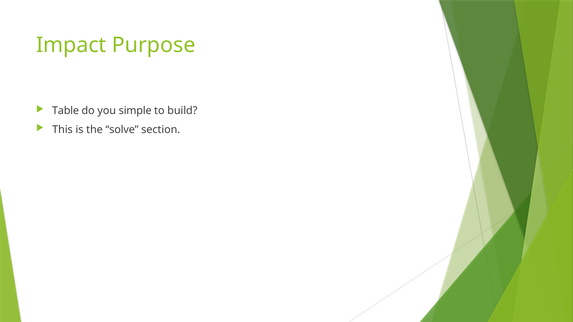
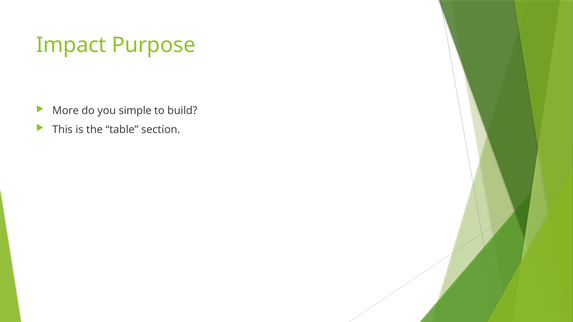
Table: Table -> More
solve: solve -> table
